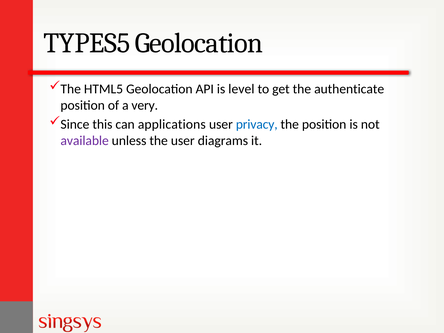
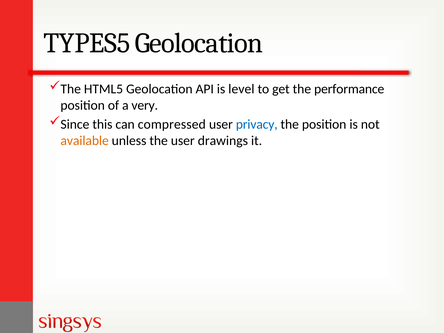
authenticate: authenticate -> performance
applications: applications -> compressed
available colour: purple -> orange
diagrams: diagrams -> drawings
